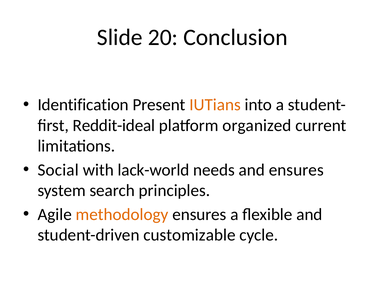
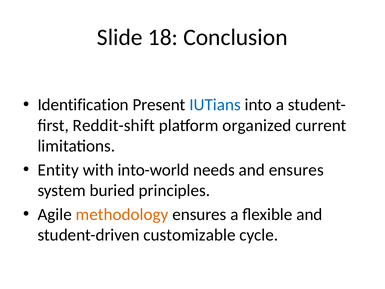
20: 20 -> 18
IUTians colour: orange -> blue
Reddit-ideal: Reddit-ideal -> Reddit-shift
Social: Social -> Entity
lack-world: lack-world -> into-world
search: search -> buried
